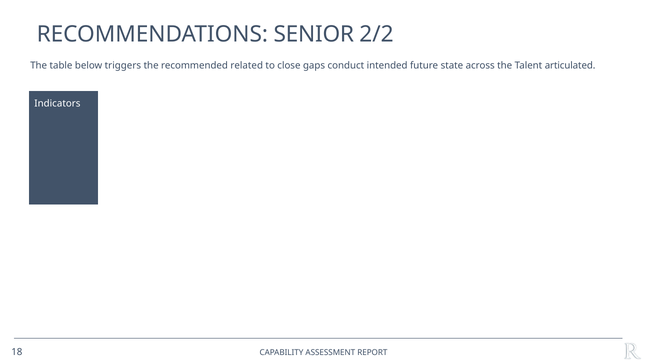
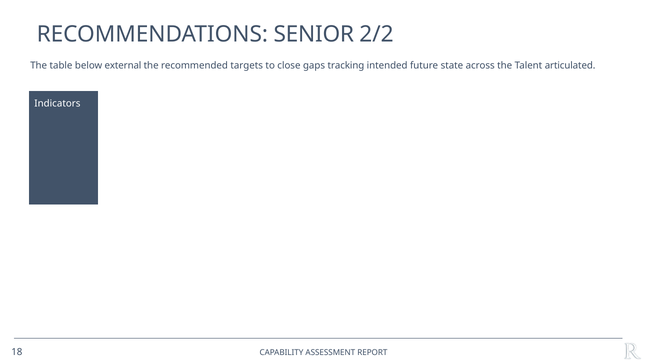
triggers: triggers -> external
related: related -> targets
conduct: conduct -> tracking
